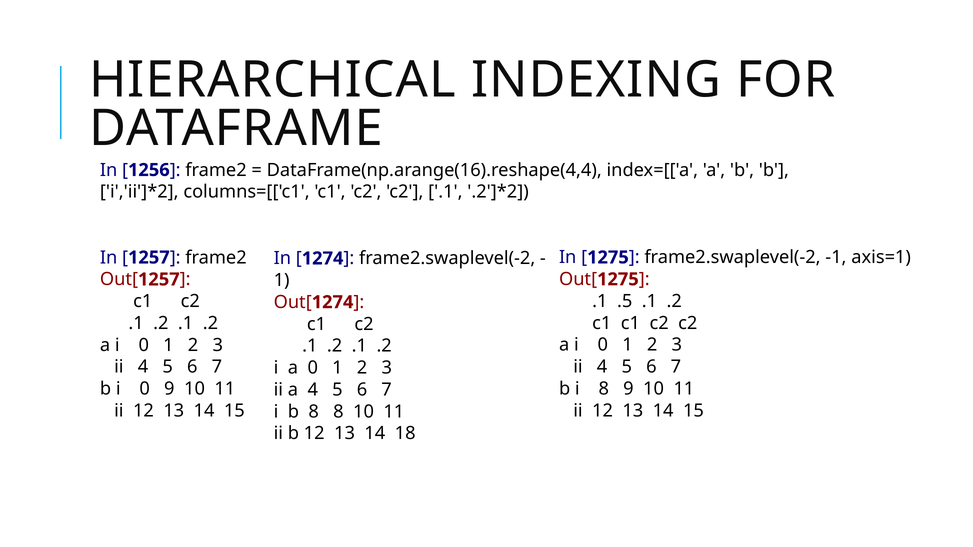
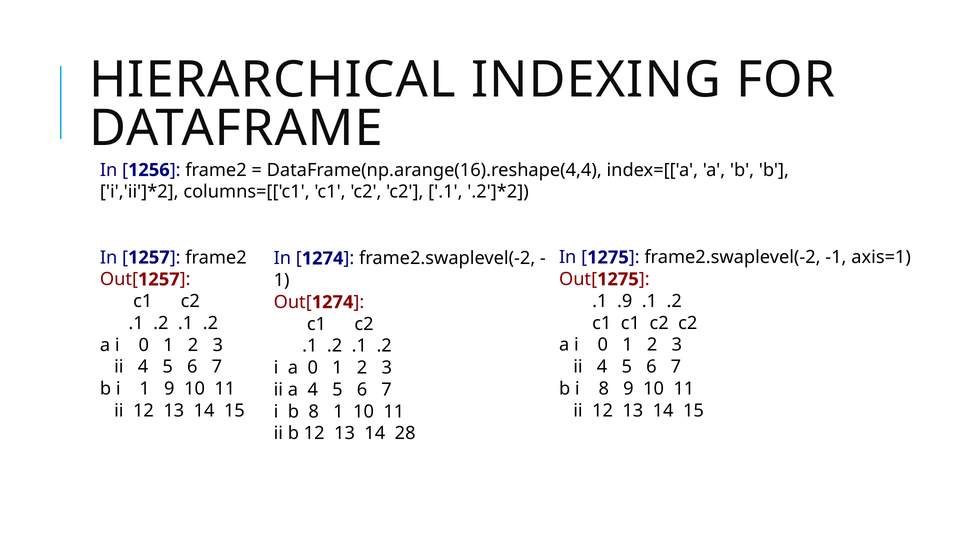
.5: .5 -> .9
b i 0: 0 -> 1
8 8: 8 -> 1
18: 18 -> 28
